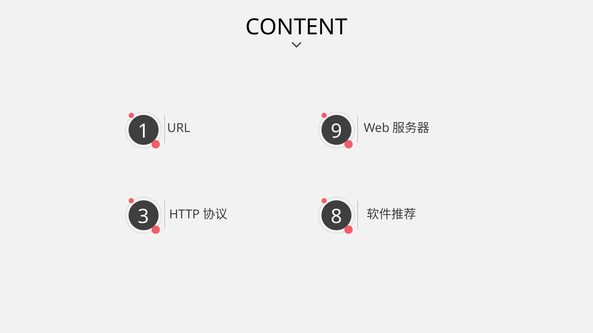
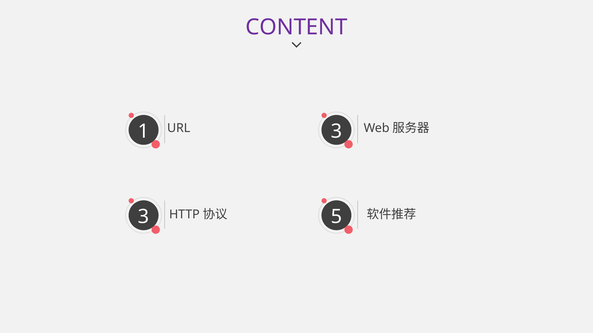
CONTENT colour: black -> purple
URL 9: 9 -> 3
8: 8 -> 5
